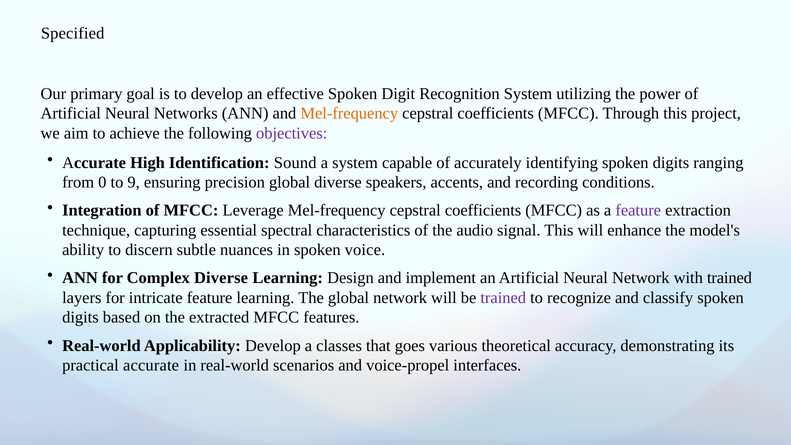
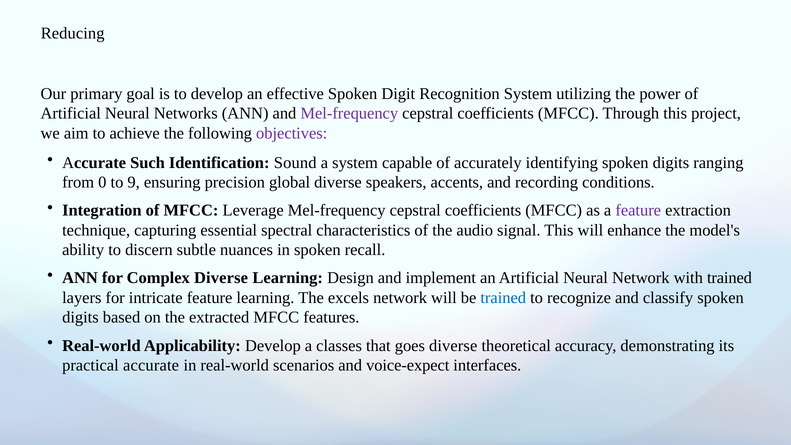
Specified: Specified -> Reducing
Mel-frequency at (349, 113) colour: orange -> purple
High: High -> Such
voice: voice -> recall
The global: global -> excels
trained at (503, 298) colour: purple -> blue
goes various: various -> diverse
voice-propel: voice-propel -> voice-expect
